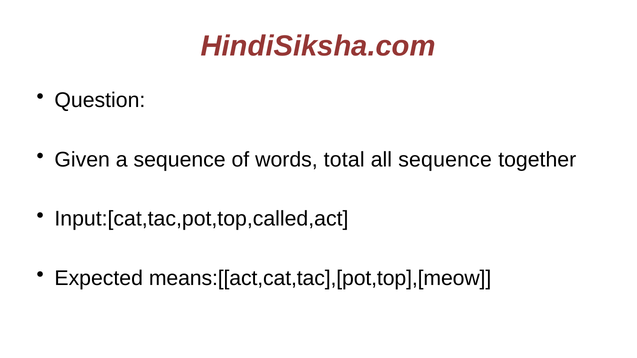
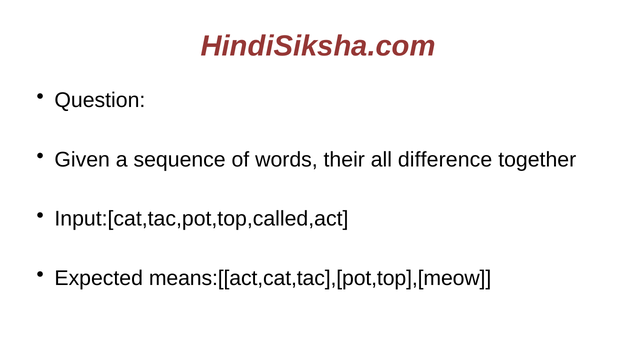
total: total -> their
all sequence: sequence -> difference
